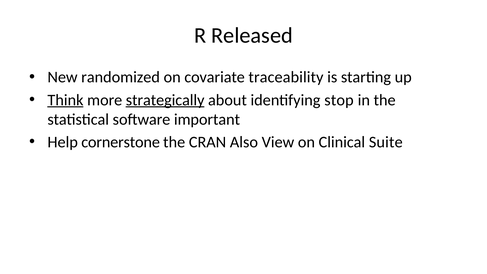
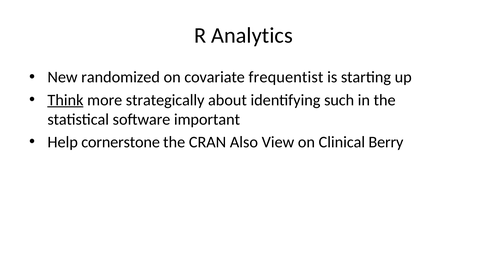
Released: Released -> Analytics
traceability: traceability -> frequentist
strategically underline: present -> none
stop: stop -> such
Suite: Suite -> Berry
